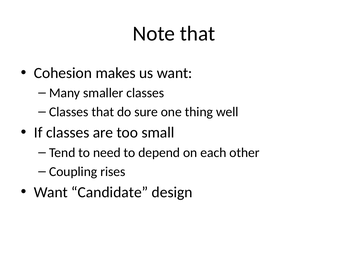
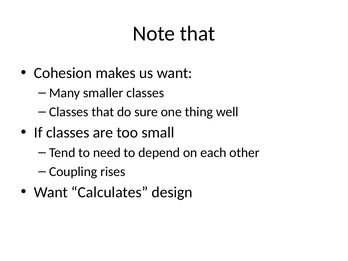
Candidate: Candidate -> Calculates
